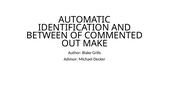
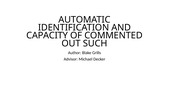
BETWEEN: BETWEEN -> CAPACITY
MAKE: MAKE -> SUCH
